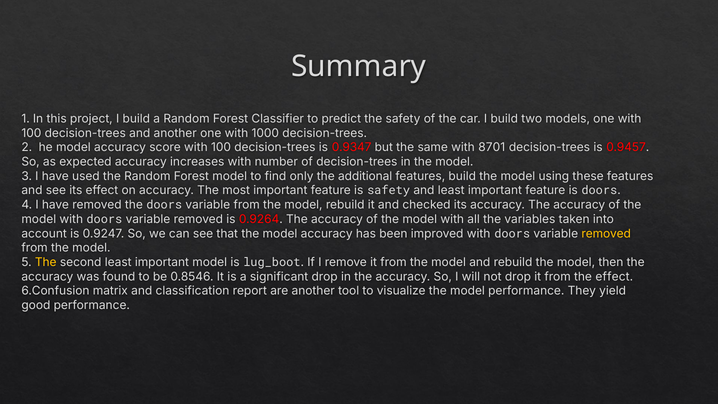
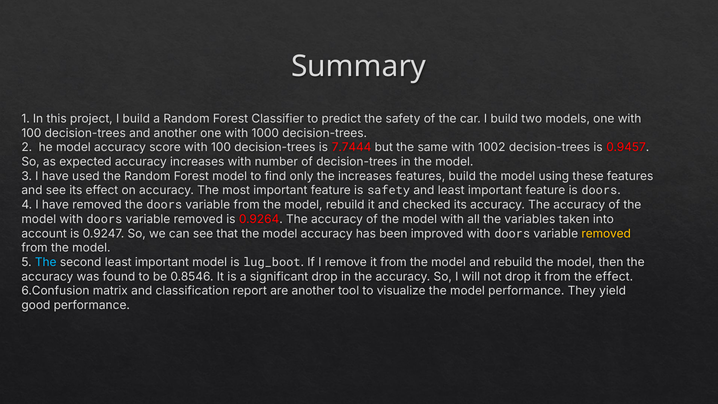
0.9347: 0.9347 -> 7.7444
8701: 8701 -> 1002
the additional: additional -> increases
The at (46, 262) colour: yellow -> light blue
